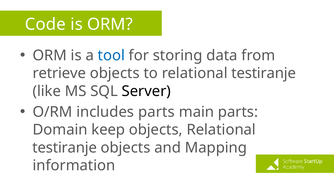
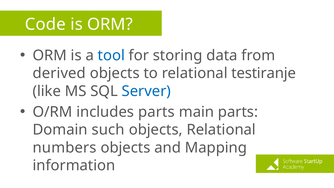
retrieve: retrieve -> derived
Server colour: black -> blue
keep: keep -> such
testiranje at (65, 148): testiranje -> numbers
